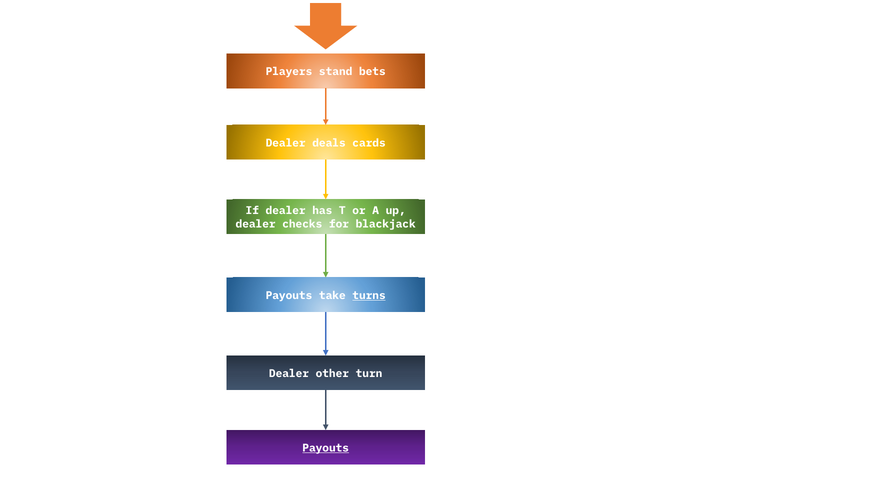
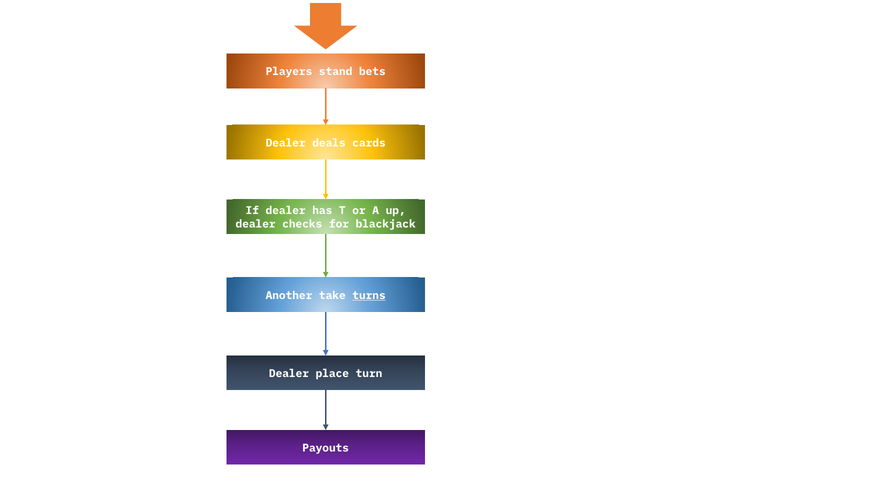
Payouts at (289, 296): Payouts -> Another
other: other -> place
Payouts at (326, 449) underline: present -> none
